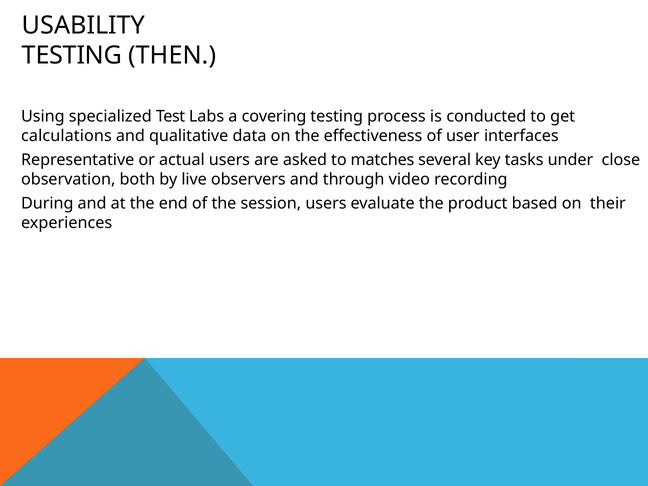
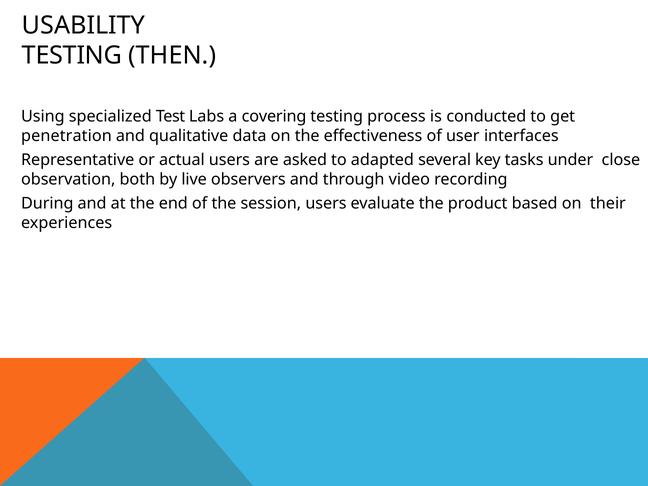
calculations: calculations -> penetration
matches: matches -> adapted
